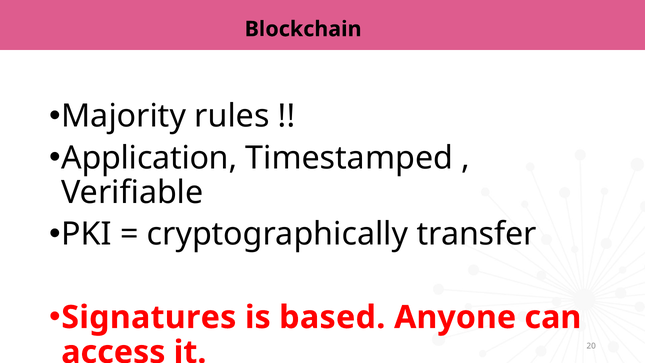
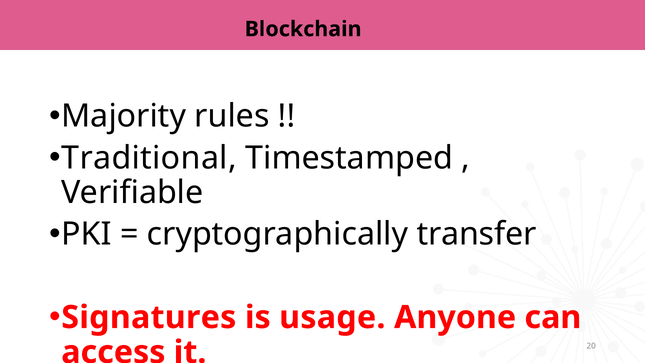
Application: Application -> Traditional
based: based -> usage
